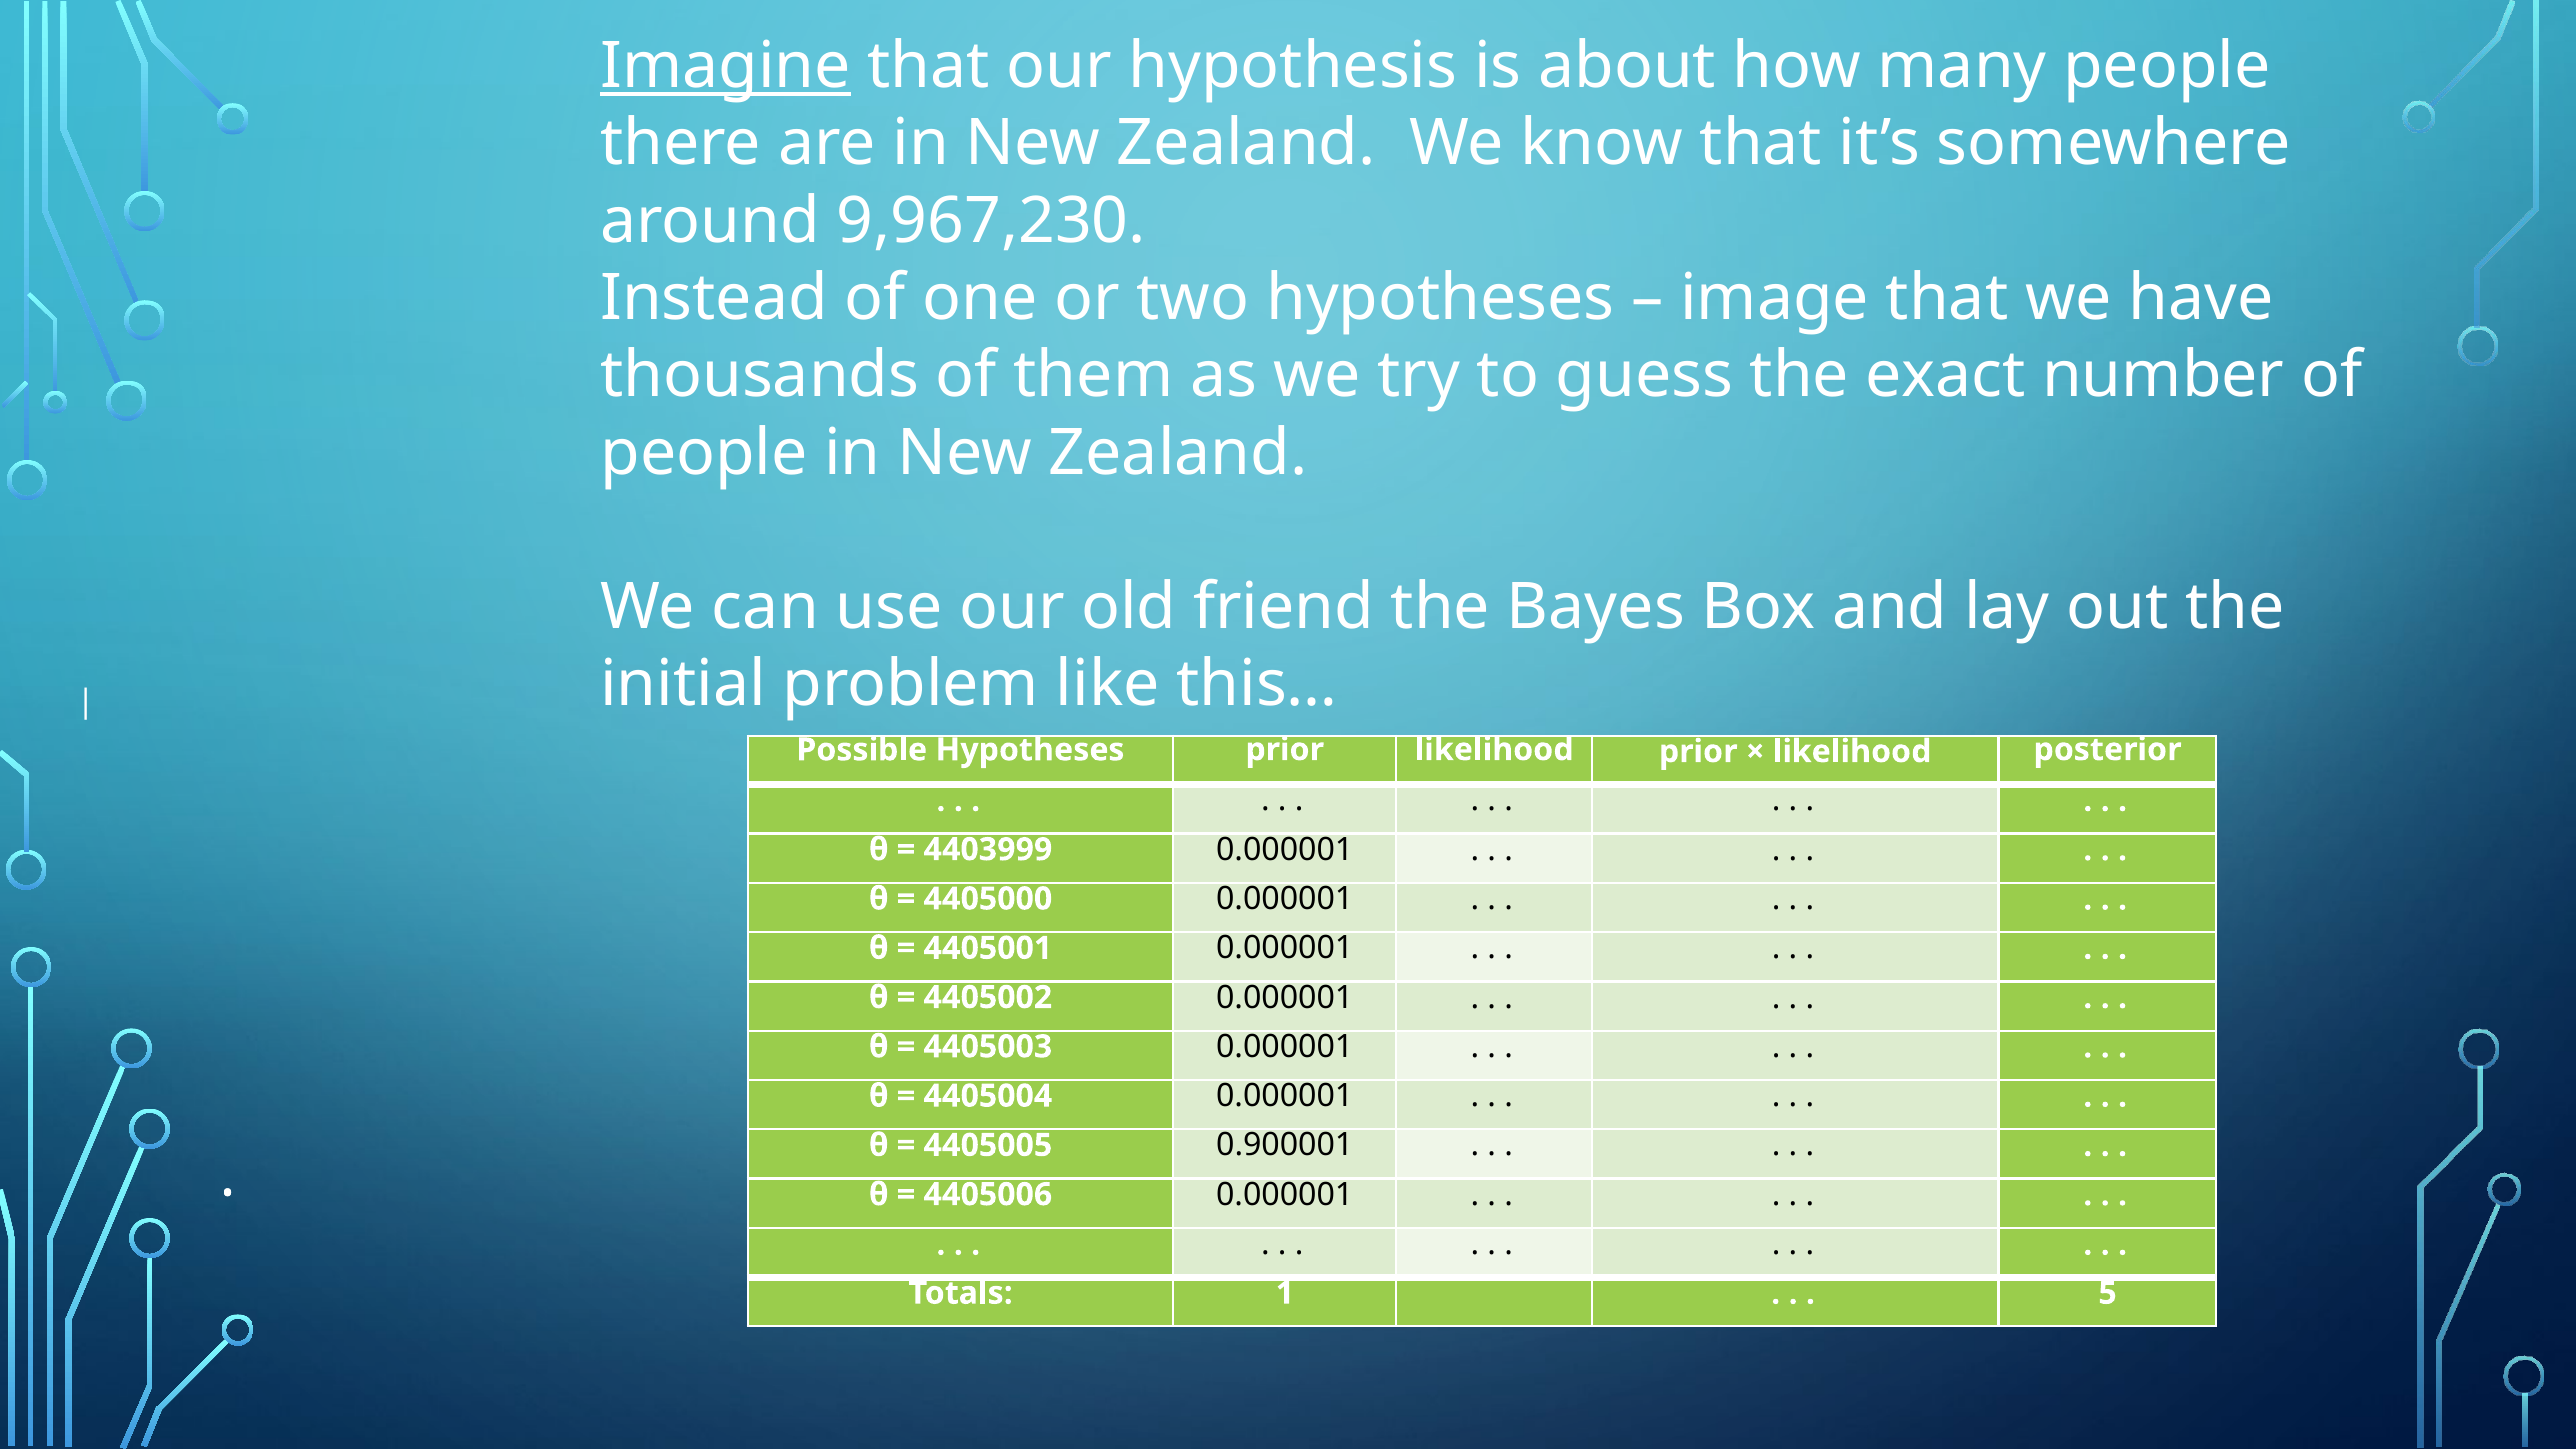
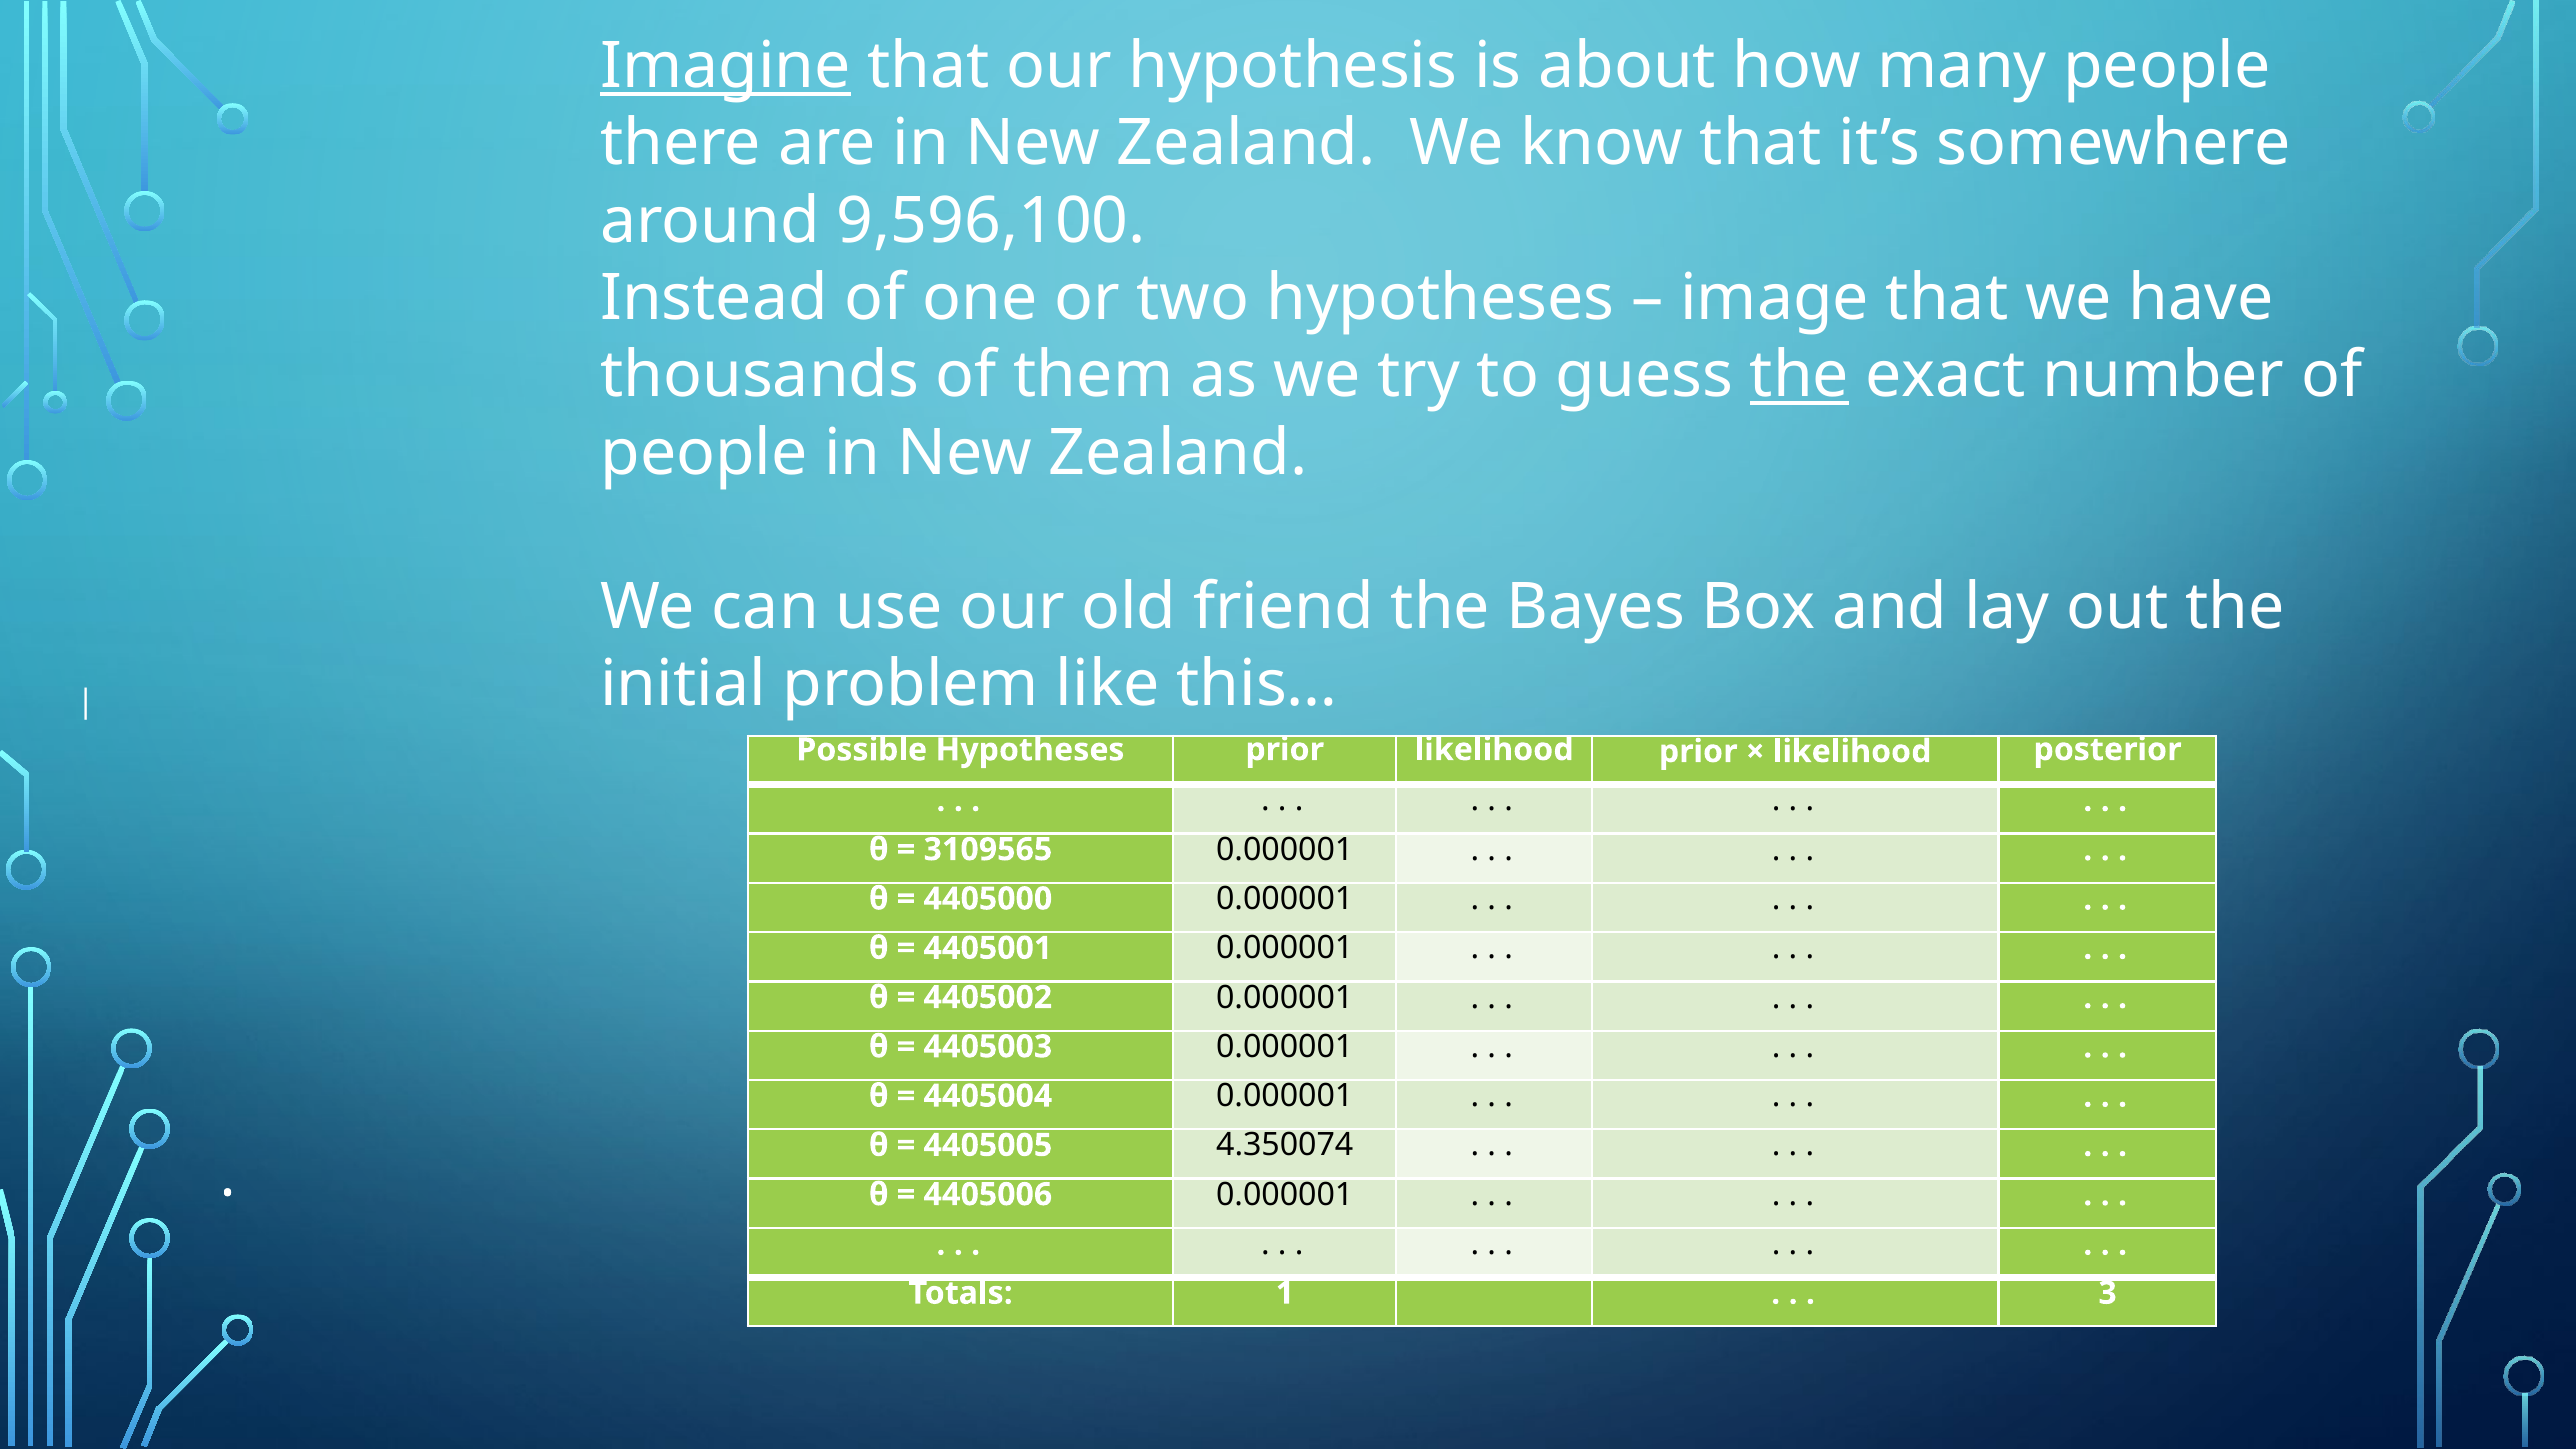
9,967,230: 9,967,230 -> 9,596,100
the at (1800, 376) underline: none -> present
4403999: 4403999 -> 3109565
0.900001: 0.900001 -> 4.350074
5: 5 -> 3
